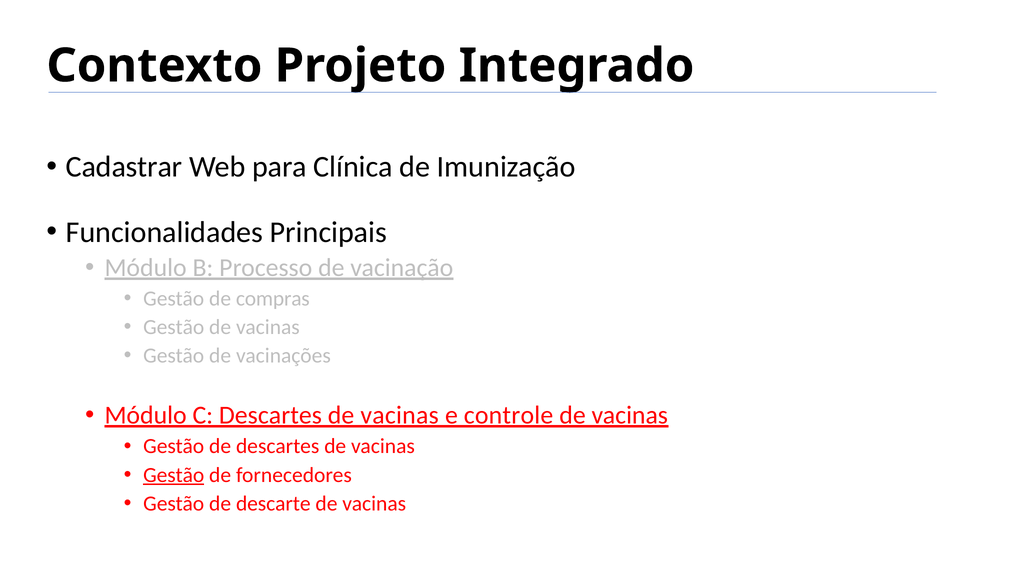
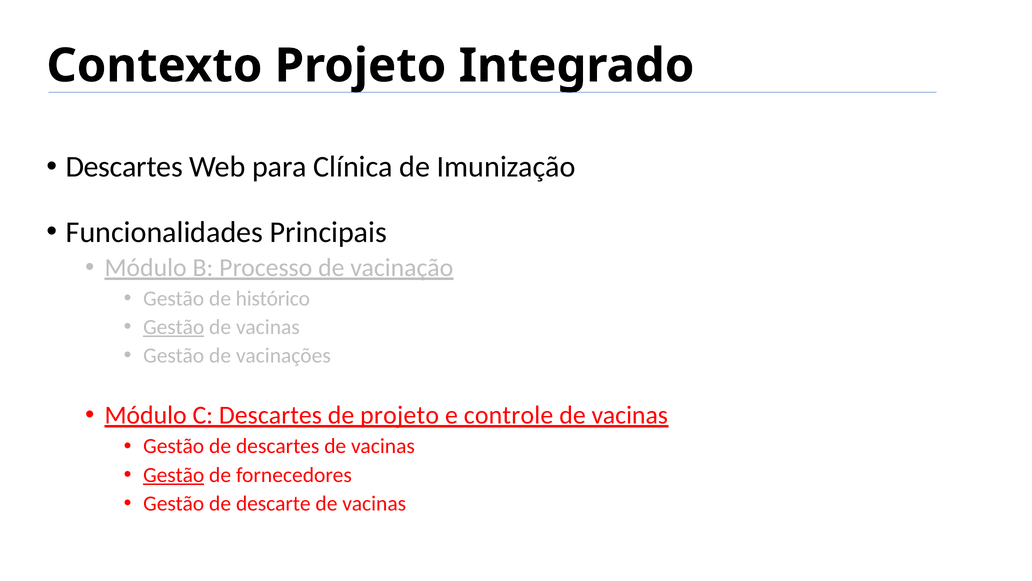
Cadastrar at (124, 167): Cadastrar -> Descartes
compras: compras -> histórico
Gestão at (174, 327) underline: none -> present
vacinas at (400, 415): vacinas -> projeto
